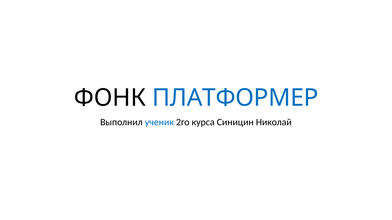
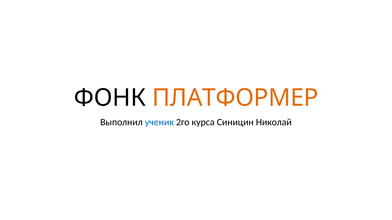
ПЛАТФОРМЕР colour: blue -> orange
